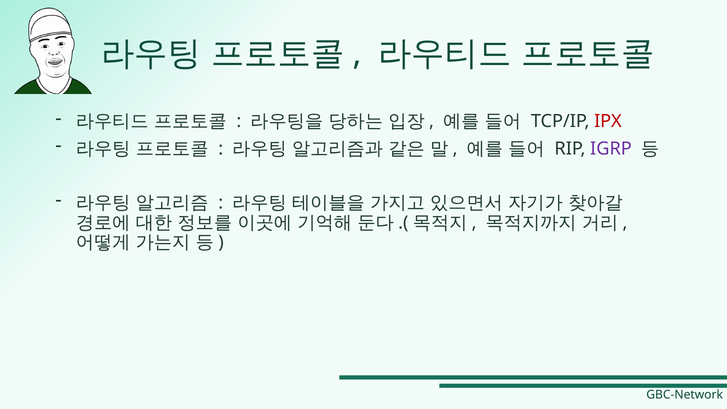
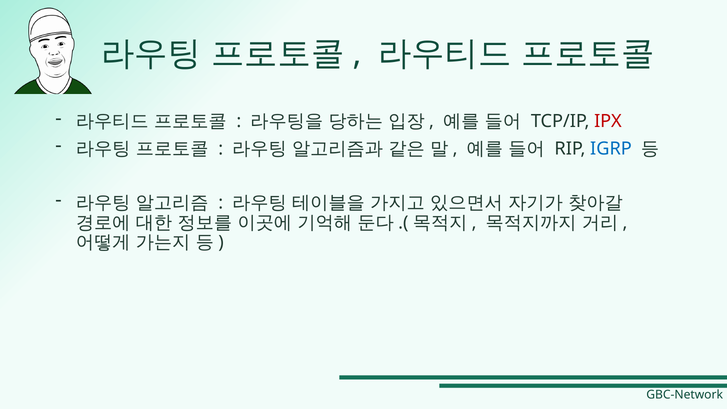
IGRP colour: purple -> blue
